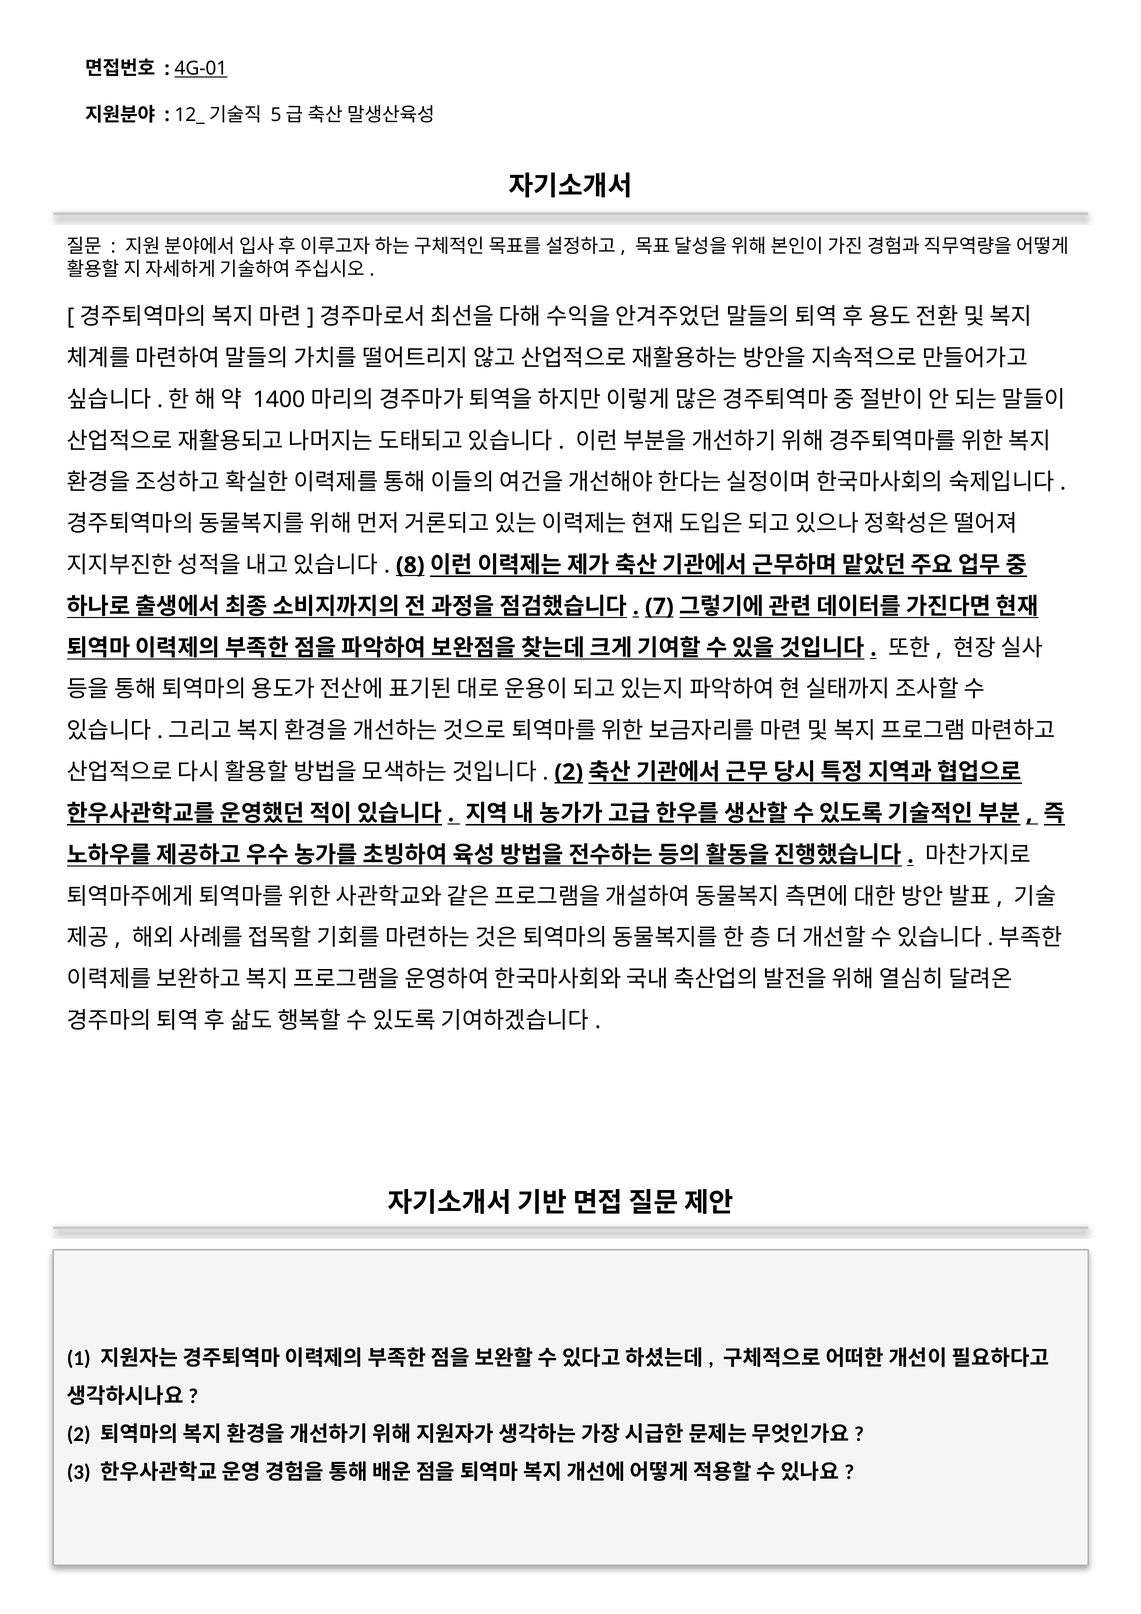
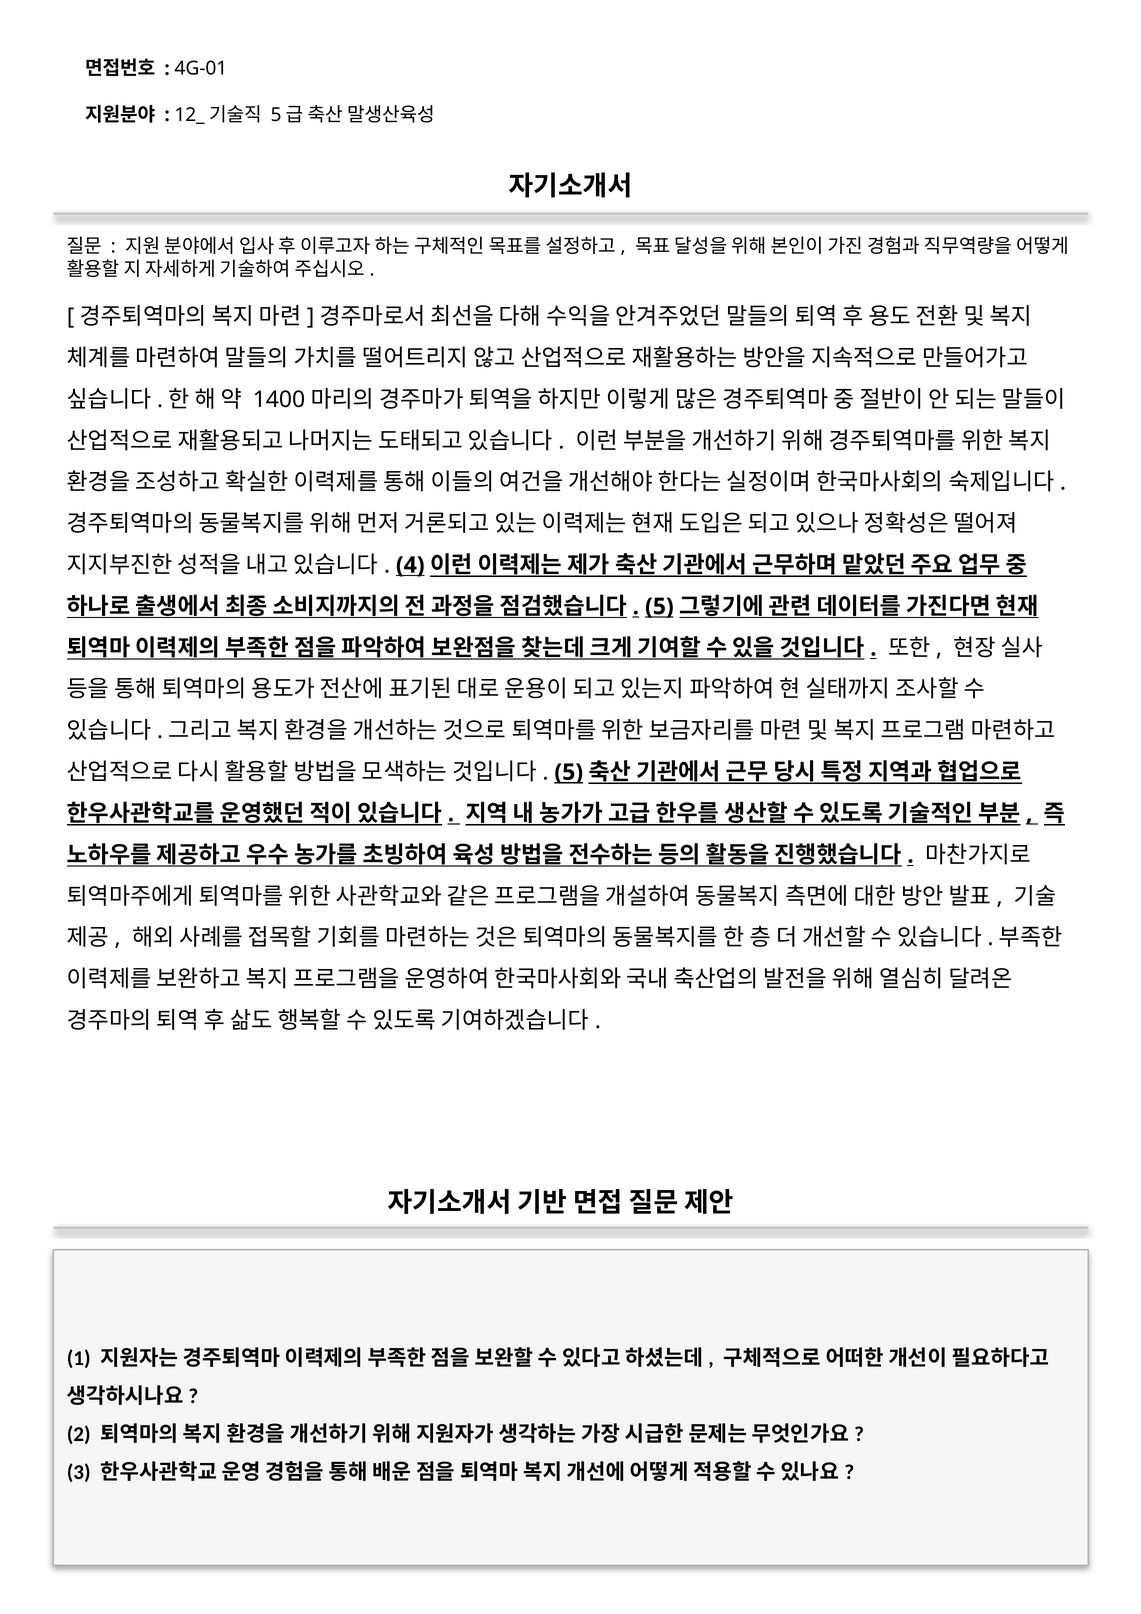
4G-01 underline: present -> none
8: 8 -> 4
7 at (659, 606): 7 -> 5
2 at (569, 772): 2 -> 5
